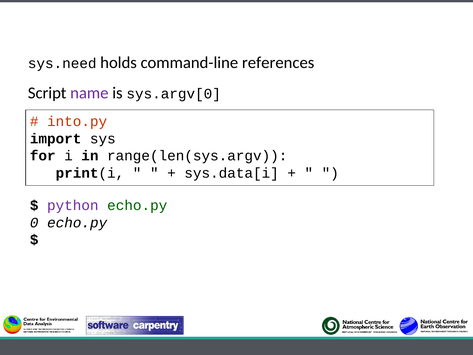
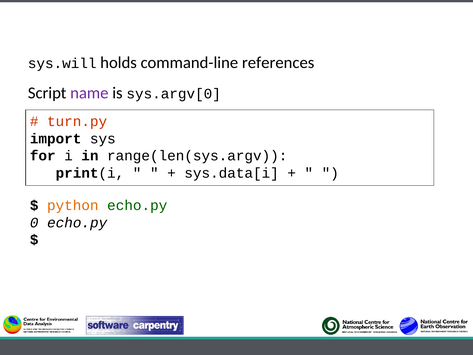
sys.need: sys.need -> sys.will
into.py: into.py -> turn.py
python colour: purple -> orange
